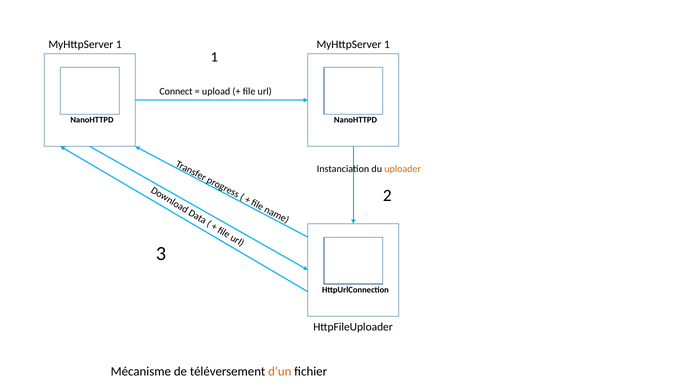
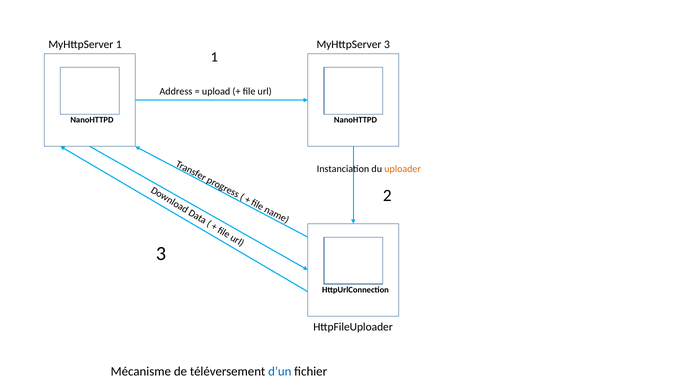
1 MyHttpServer 1: 1 -> 3
Connect: Connect -> Address
d’un colour: orange -> blue
